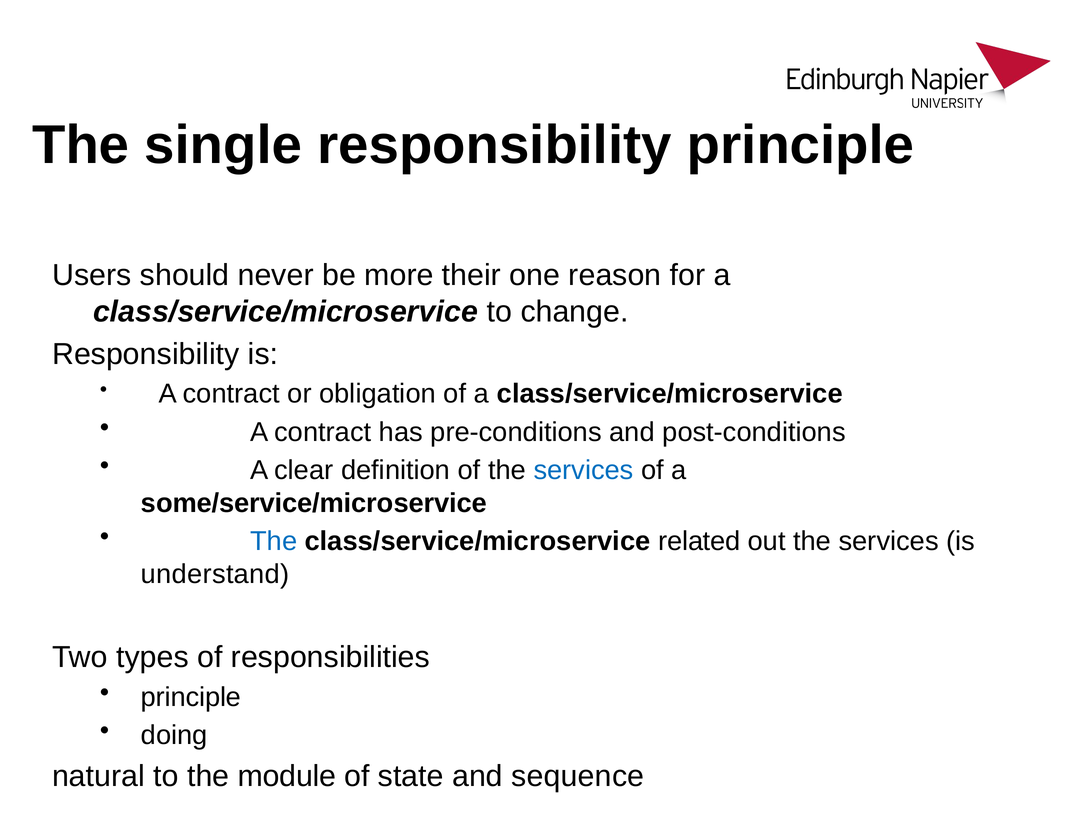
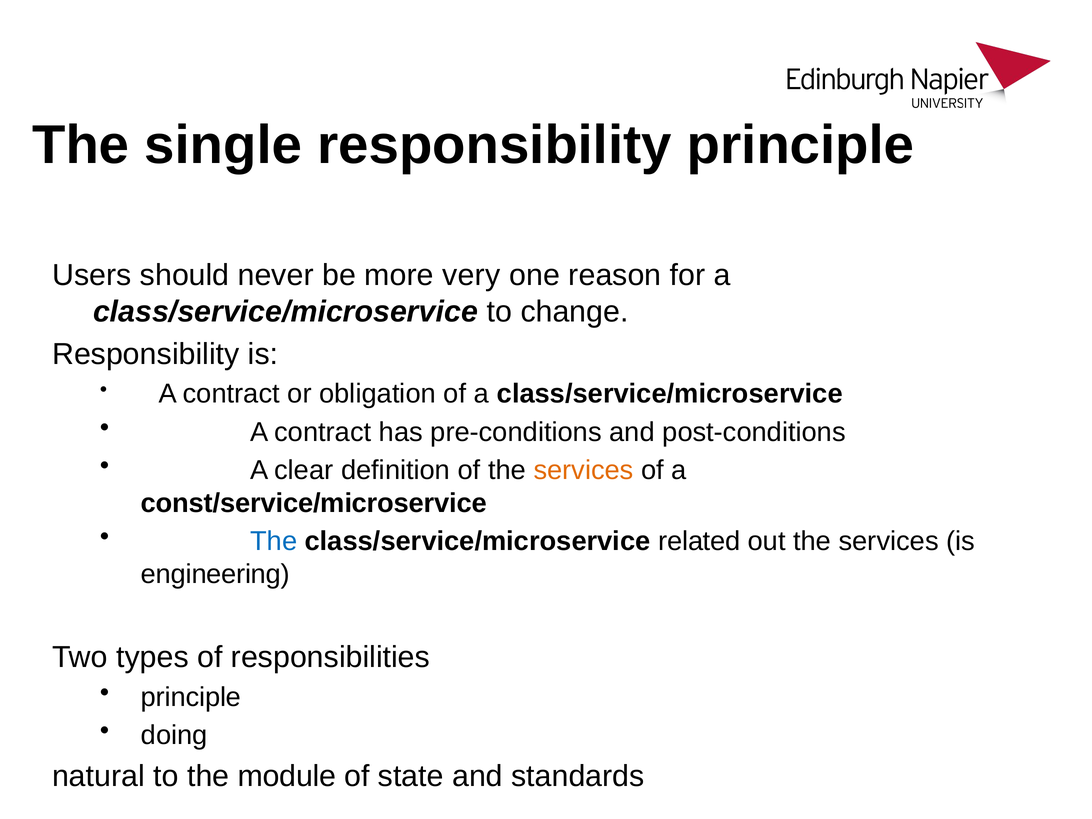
their: their -> very
services at (584, 470) colour: blue -> orange
some/service/microservice: some/service/microservice -> const/service/microservice
understand: understand -> engineering
sequence: sequence -> standards
